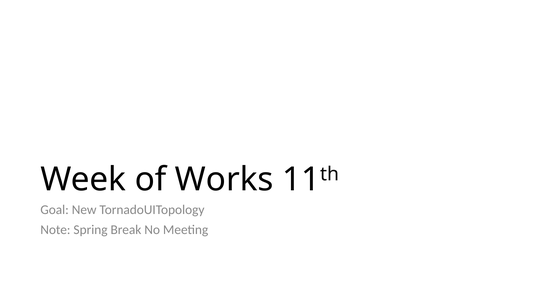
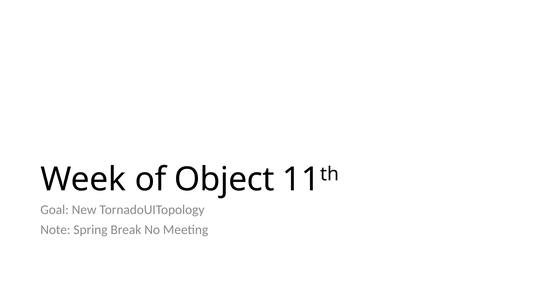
Works: Works -> Object
